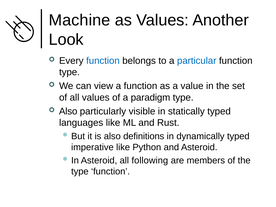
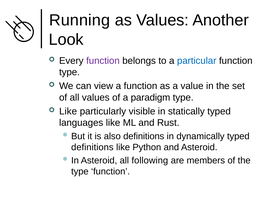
Machine: Machine -> Running
function at (103, 61) colour: blue -> purple
Also at (68, 111): Also -> Like
imperative at (92, 147): imperative -> definitions
